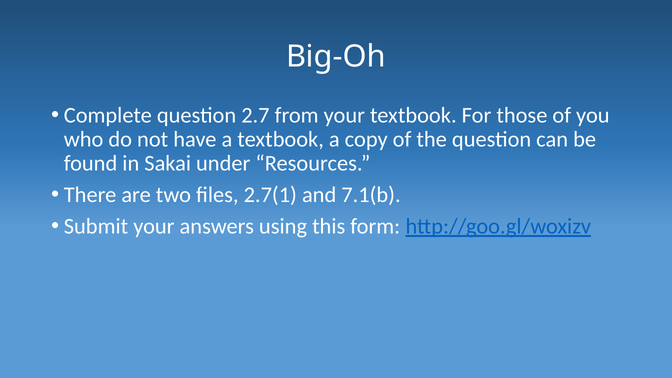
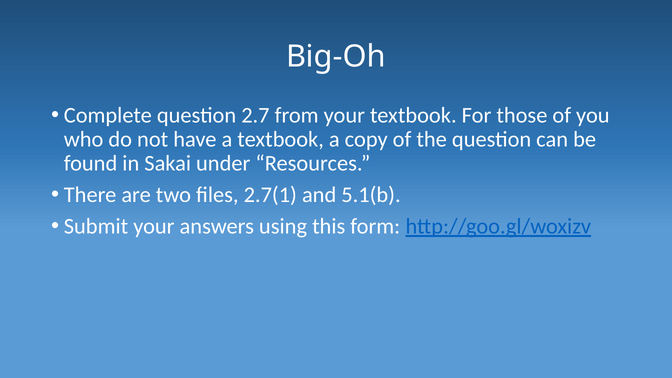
7.1(b: 7.1(b -> 5.1(b
